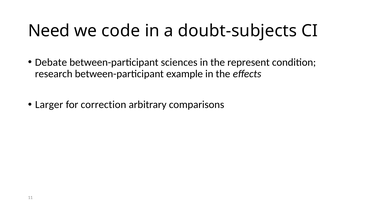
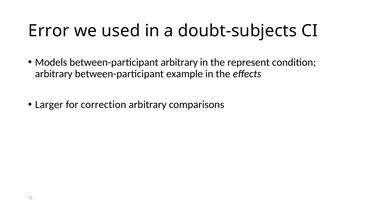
Need: Need -> Error
code: code -> used
Debate: Debate -> Models
between-participant sciences: sciences -> arbitrary
research at (54, 74): research -> arbitrary
